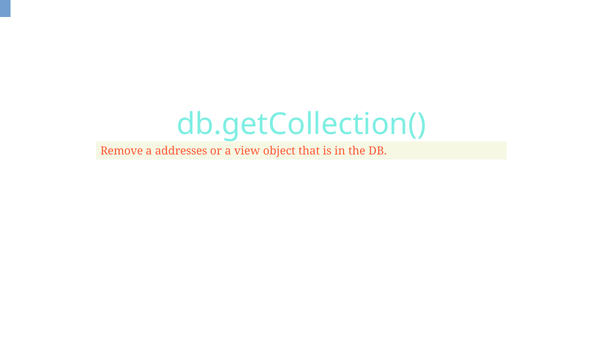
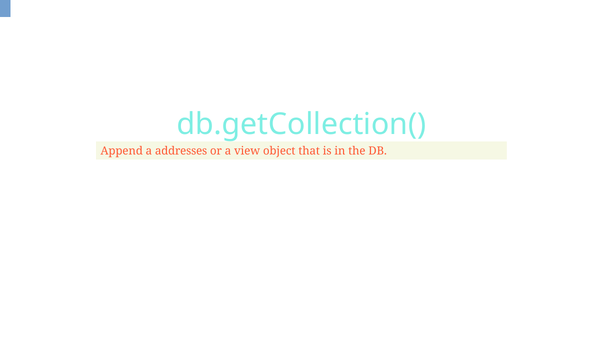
Remove: Remove -> Append
